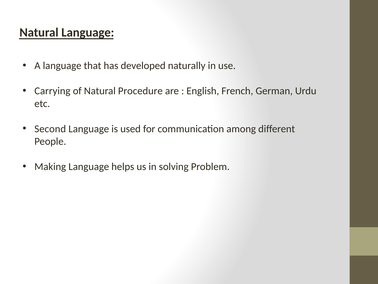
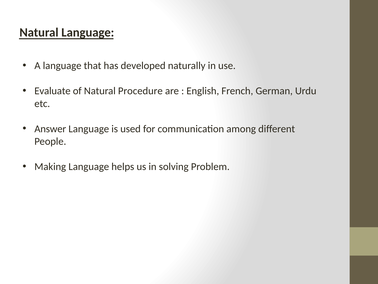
Carrying: Carrying -> Evaluate
Second: Second -> Answer
